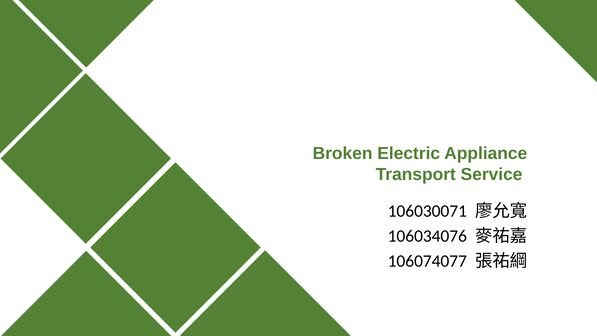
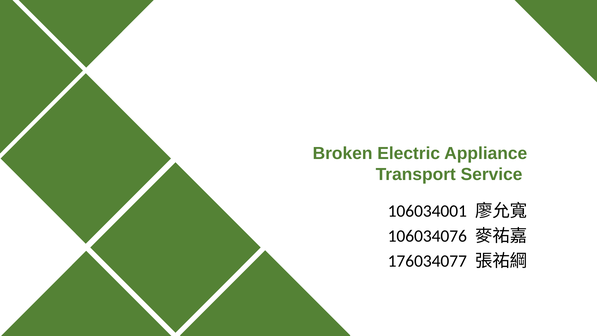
106030071: 106030071 -> 106034001
106074077: 106074077 -> 176034077
